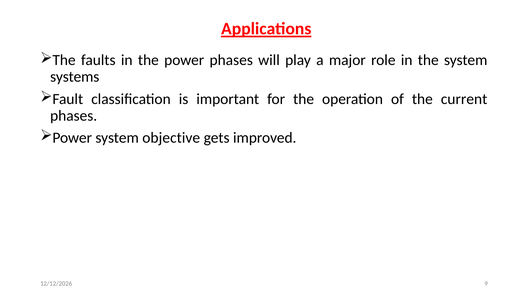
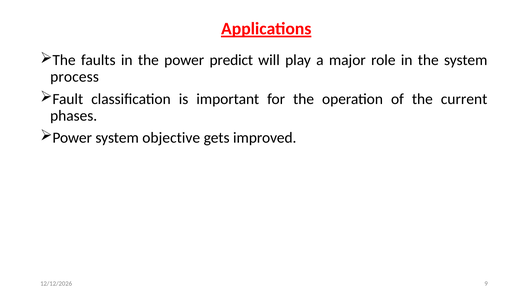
power phases: phases -> predict
systems: systems -> process
